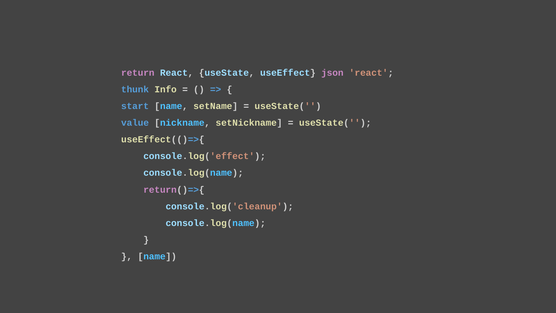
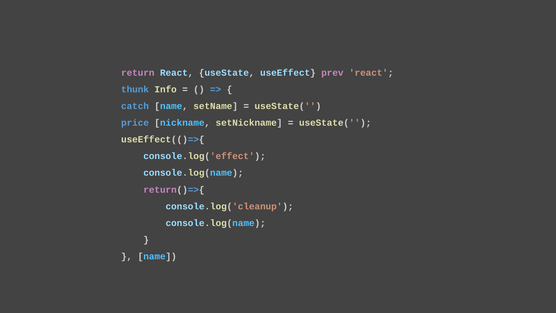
json: json -> prev
start: start -> catch
value: value -> price
